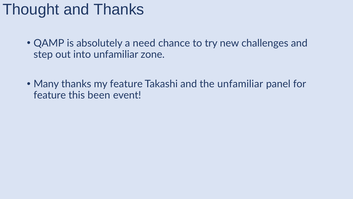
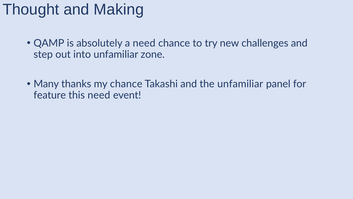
and Thanks: Thanks -> Making
my feature: feature -> chance
this been: been -> need
